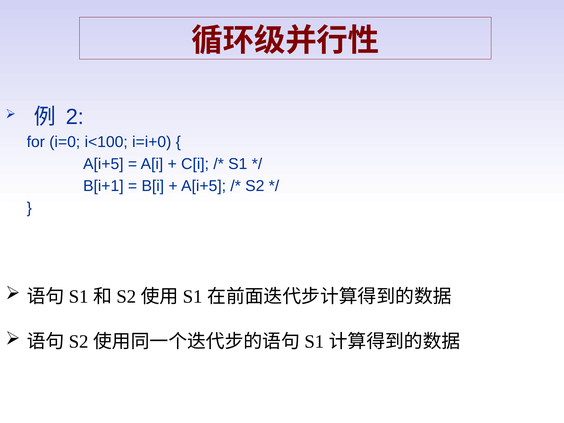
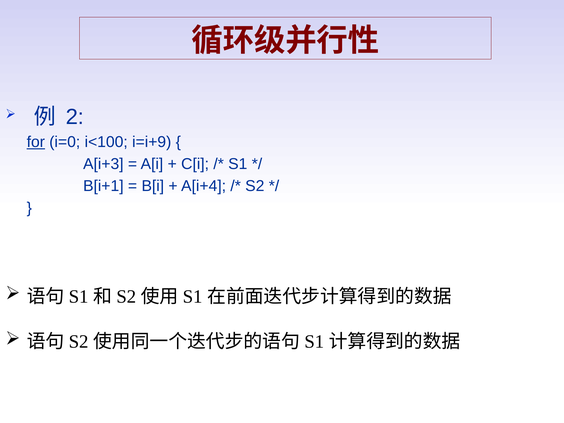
for underline: none -> present
i=i+0: i=i+0 -> i=i+9
A[i+5 at (103, 164): A[i+5 -> A[i+3
A[i+5 at (204, 186): A[i+5 -> A[i+4
